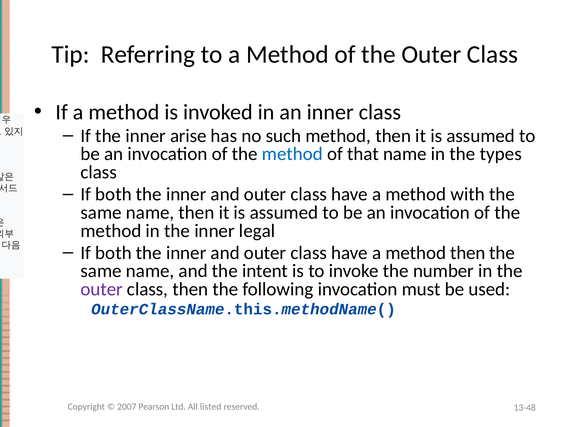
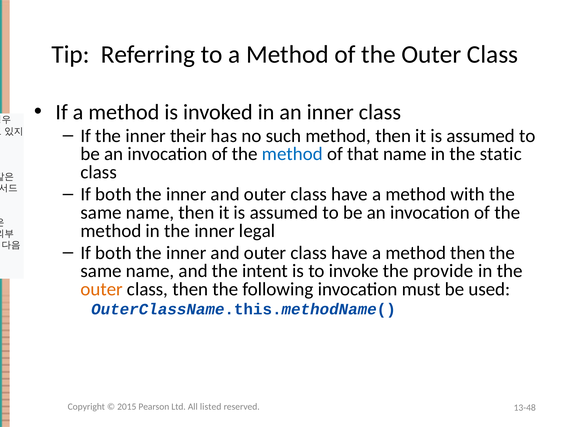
arise: arise -> their
types: types -> static
number: number -> provide
outer at (102, 290) colour: purple -> orange
2007: 2007 -> 2015
